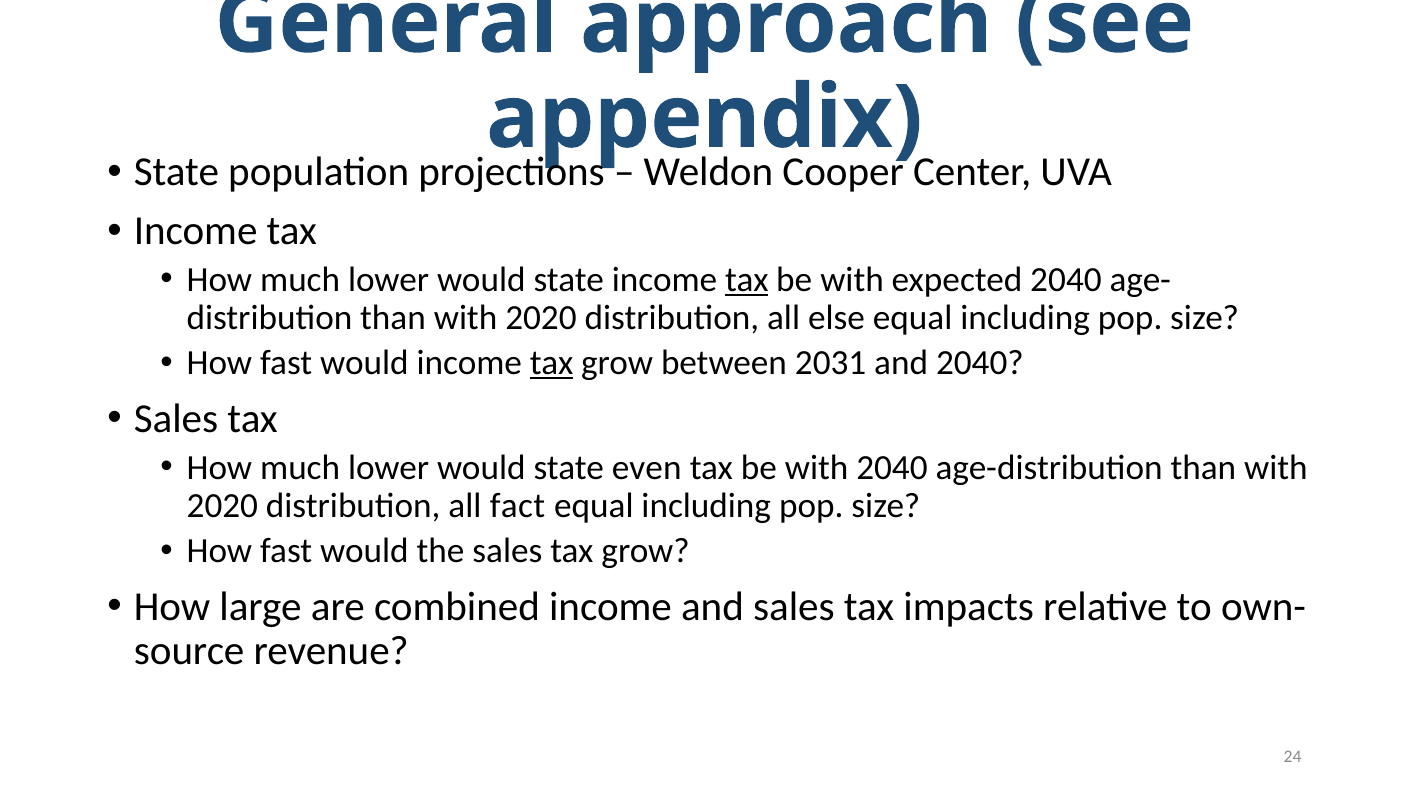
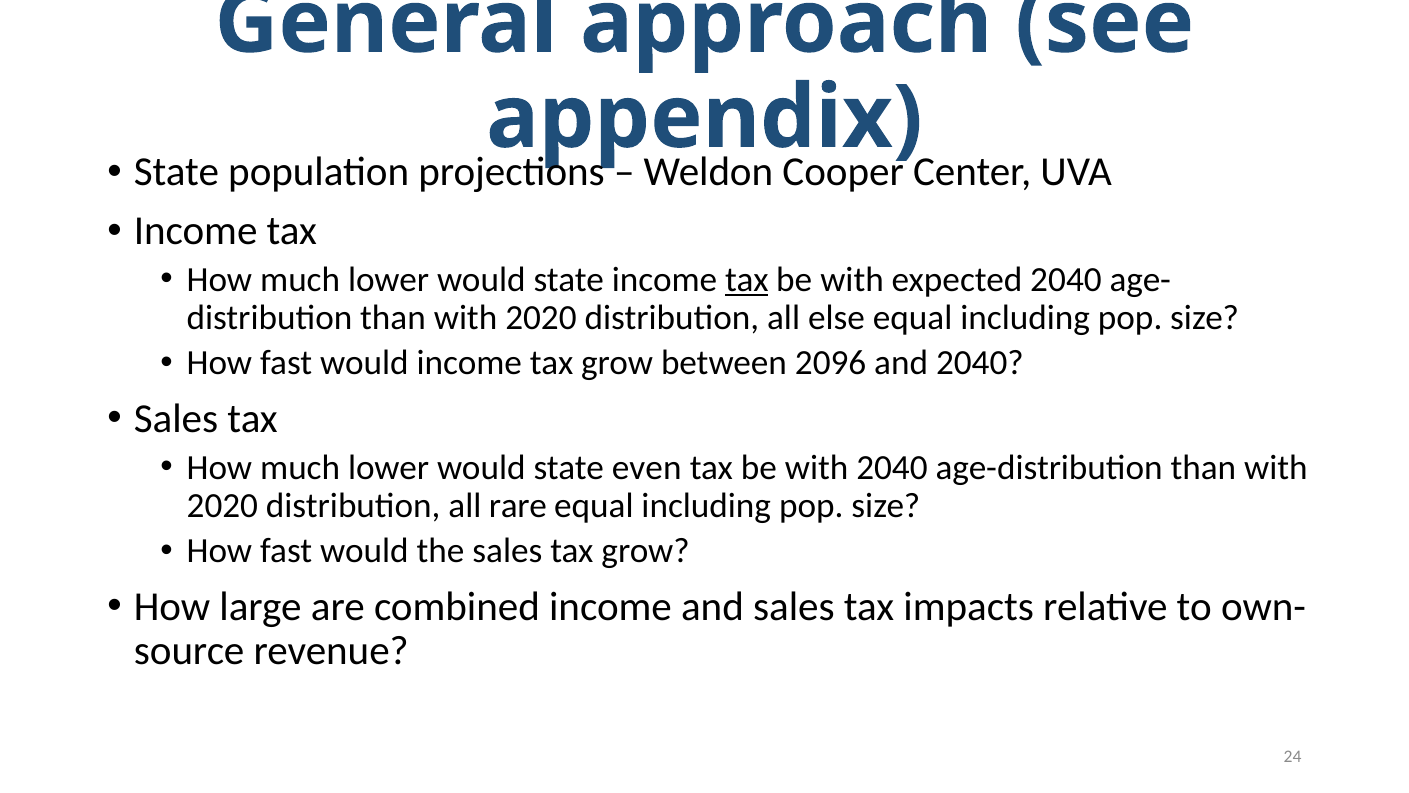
tax at (552, 363) underline: present -> none
2031: 2031 -> 2096
fact: fact -> rare
